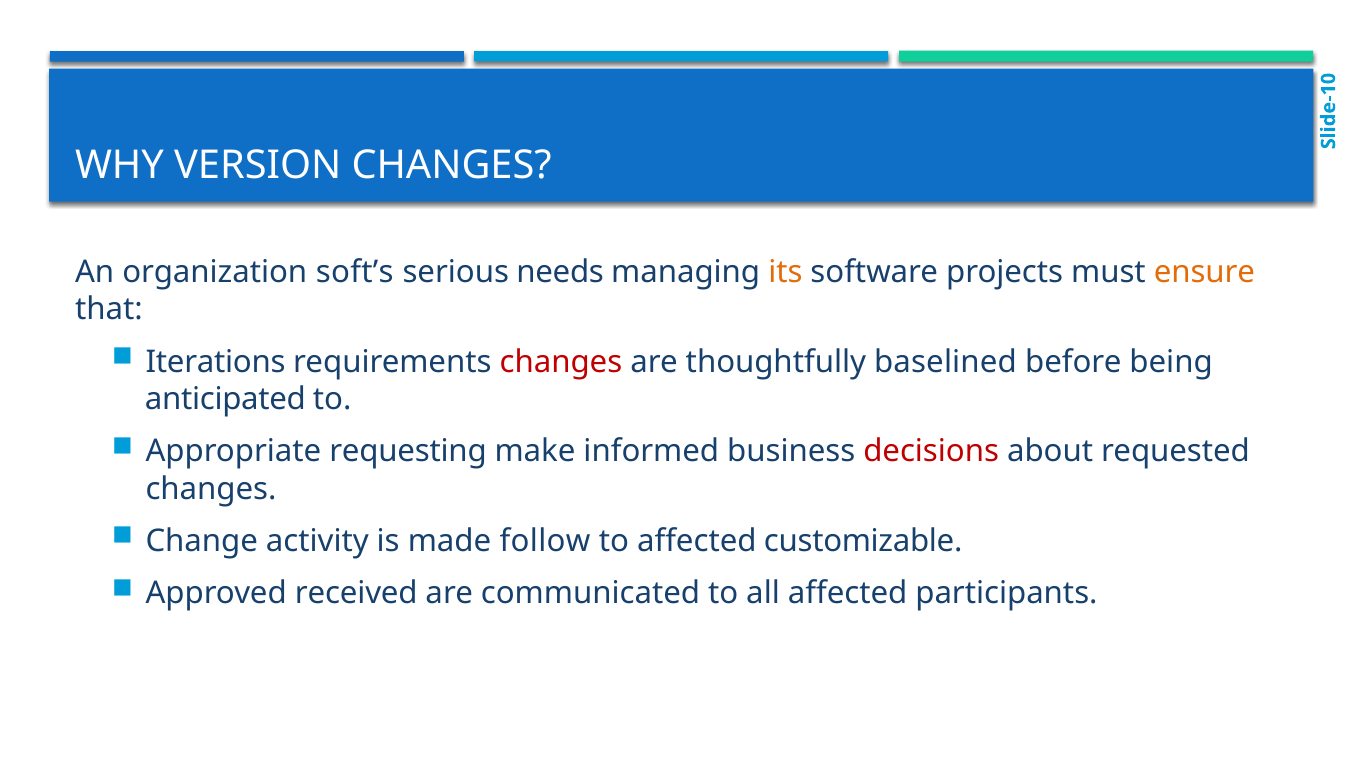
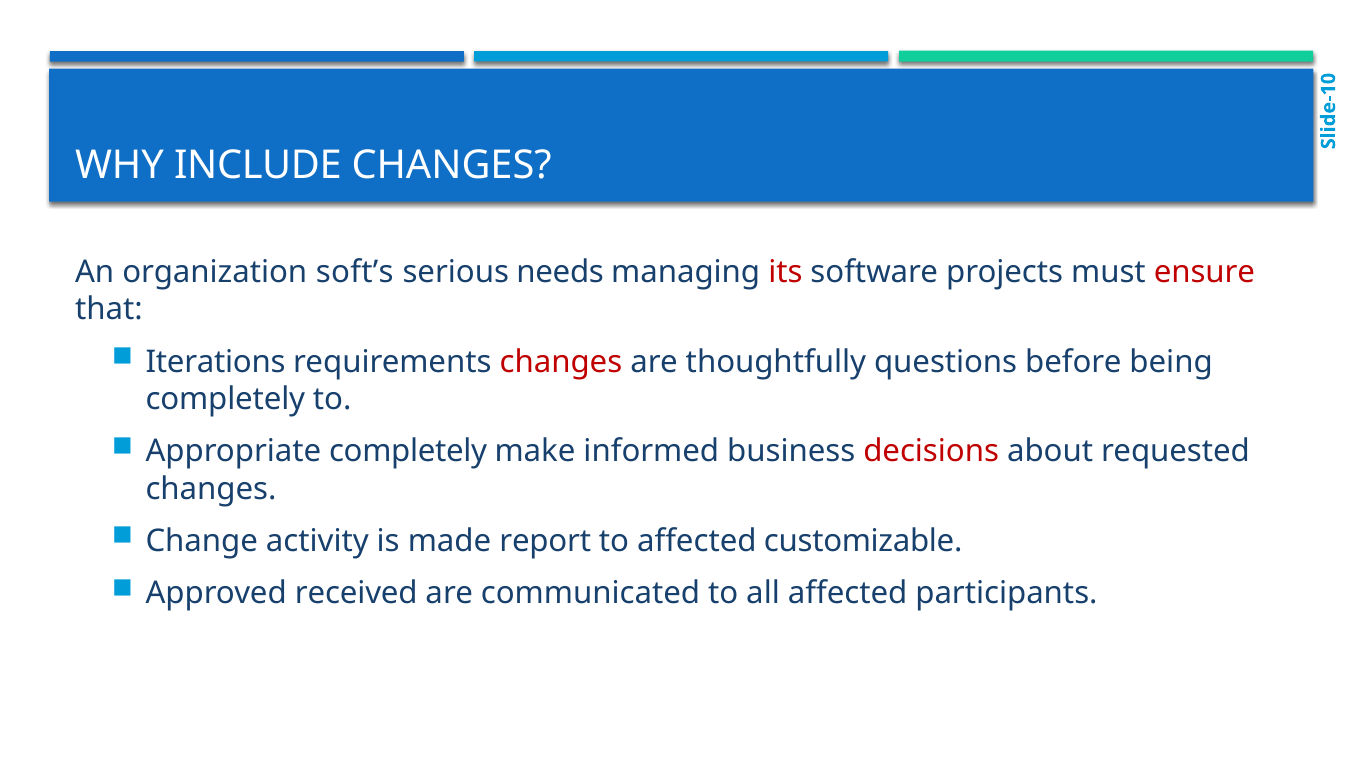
VERSION: VERSION -> INCLUDE
its colour: orange -> red
ensure colour: orange -> red
baselined: baselined -> questions
anticipated at (225, 399): anticipated -> completely
Appropriate requesting: requesting -> completely
follow: follow -> report
